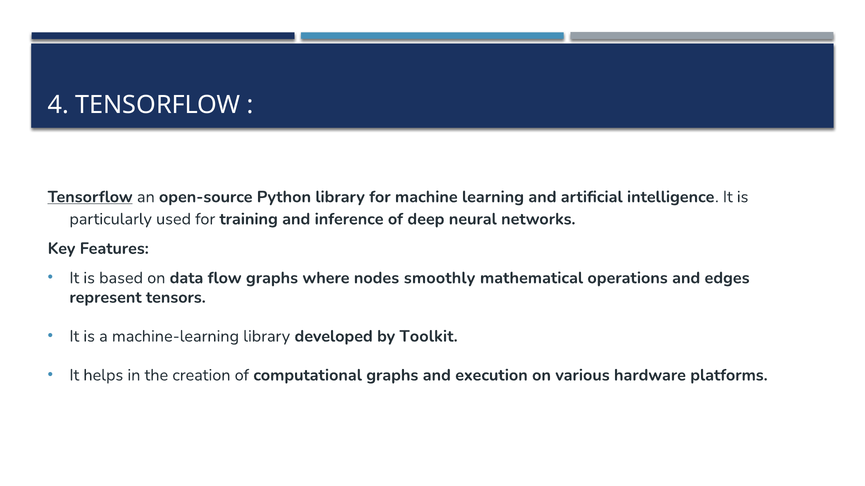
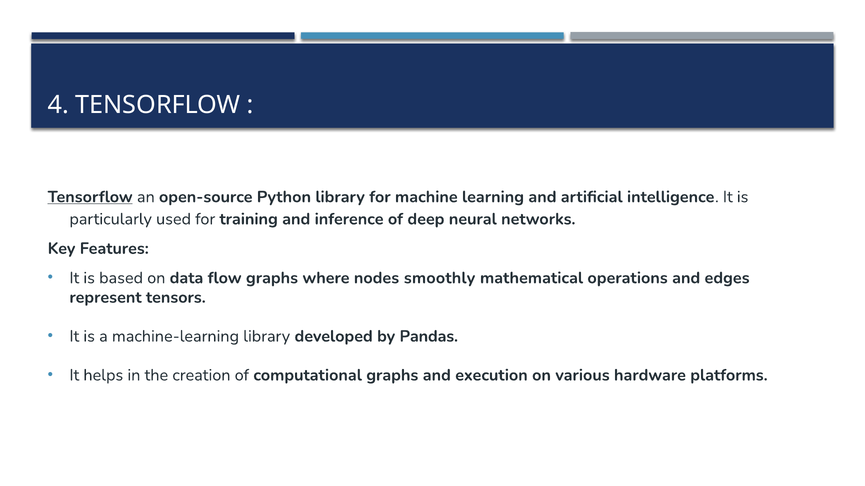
Toolkit: Toolkit -> Pandas
